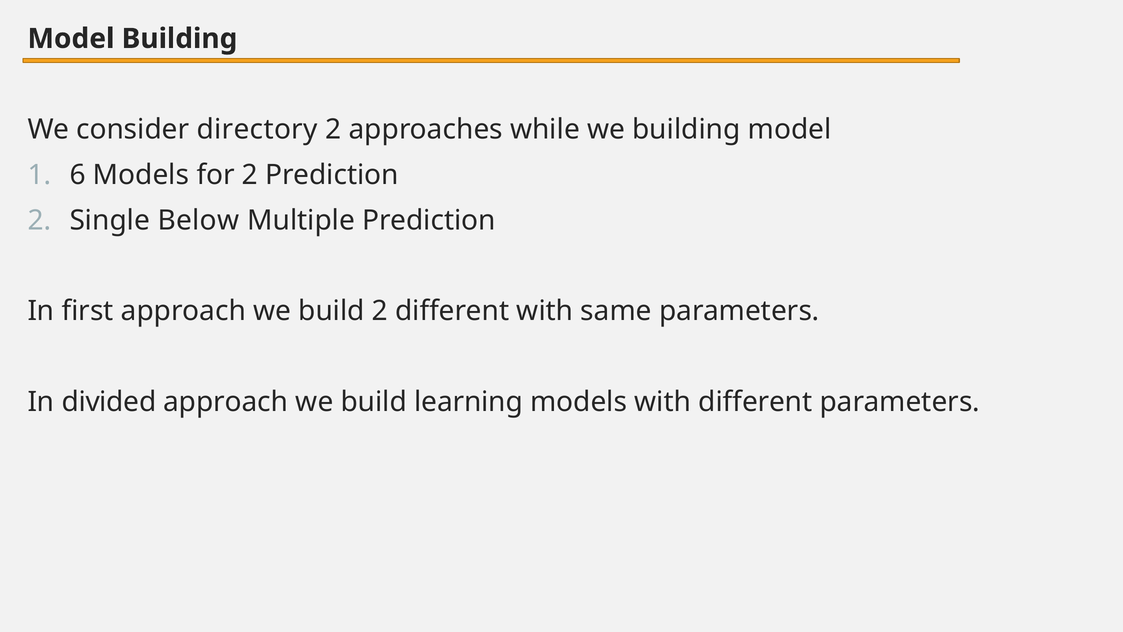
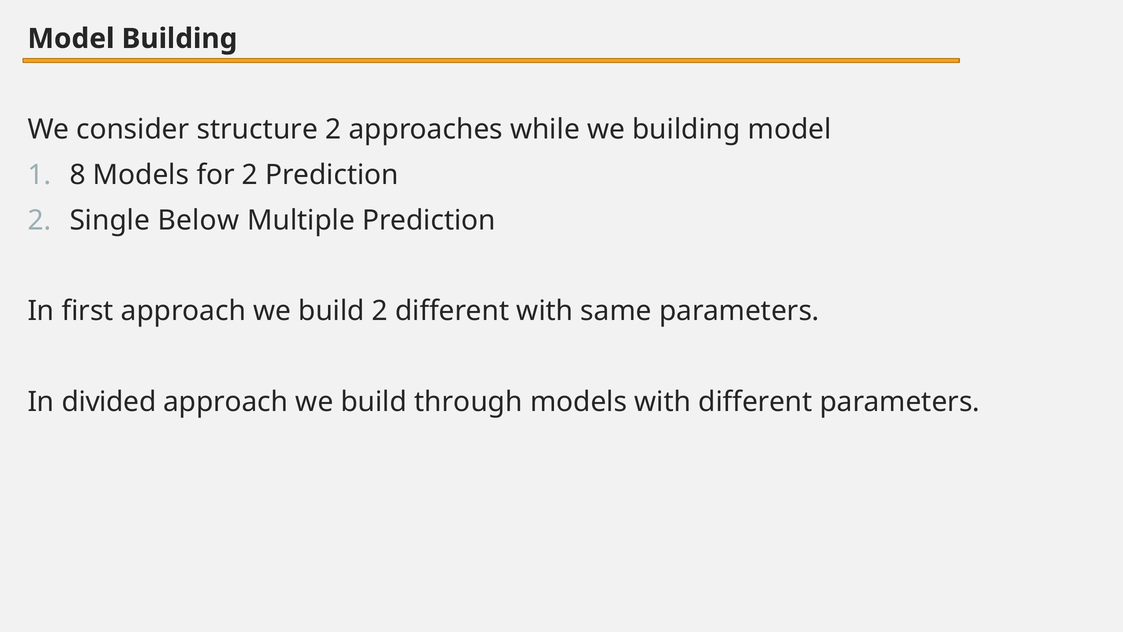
directory: directory -> structure
6: 6 -> 8
learning: learning -> through
